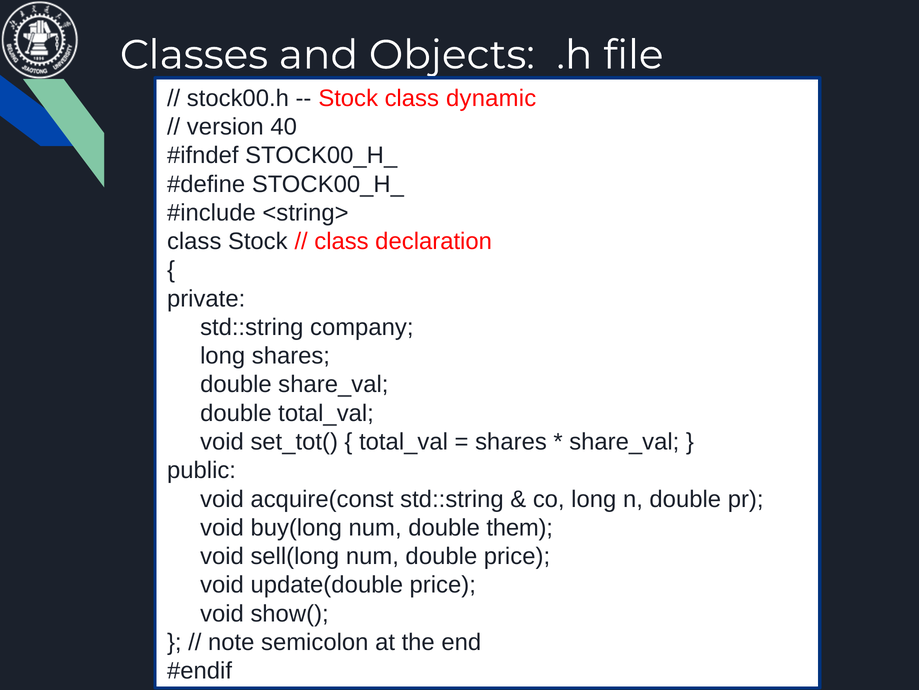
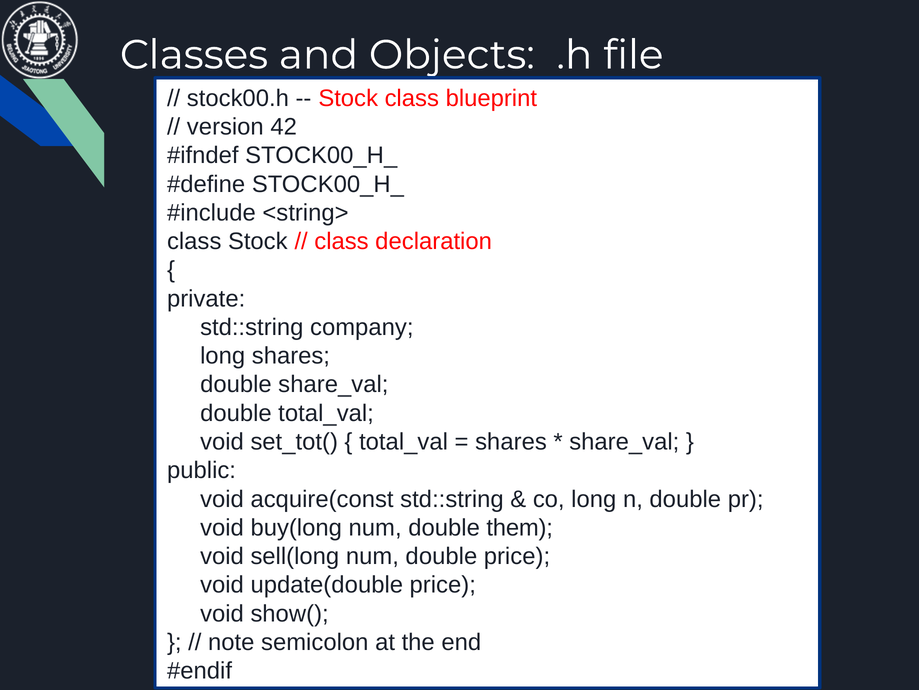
dynamic: dynamic -> blueprint
40: 40 -> 42
